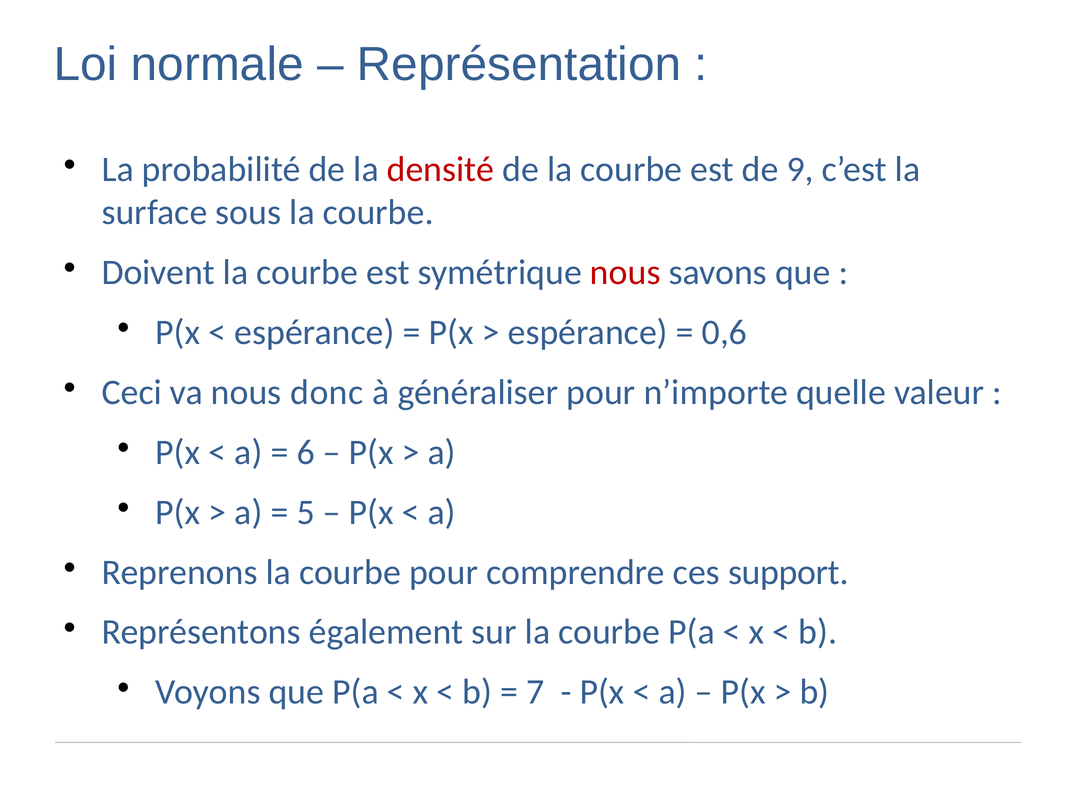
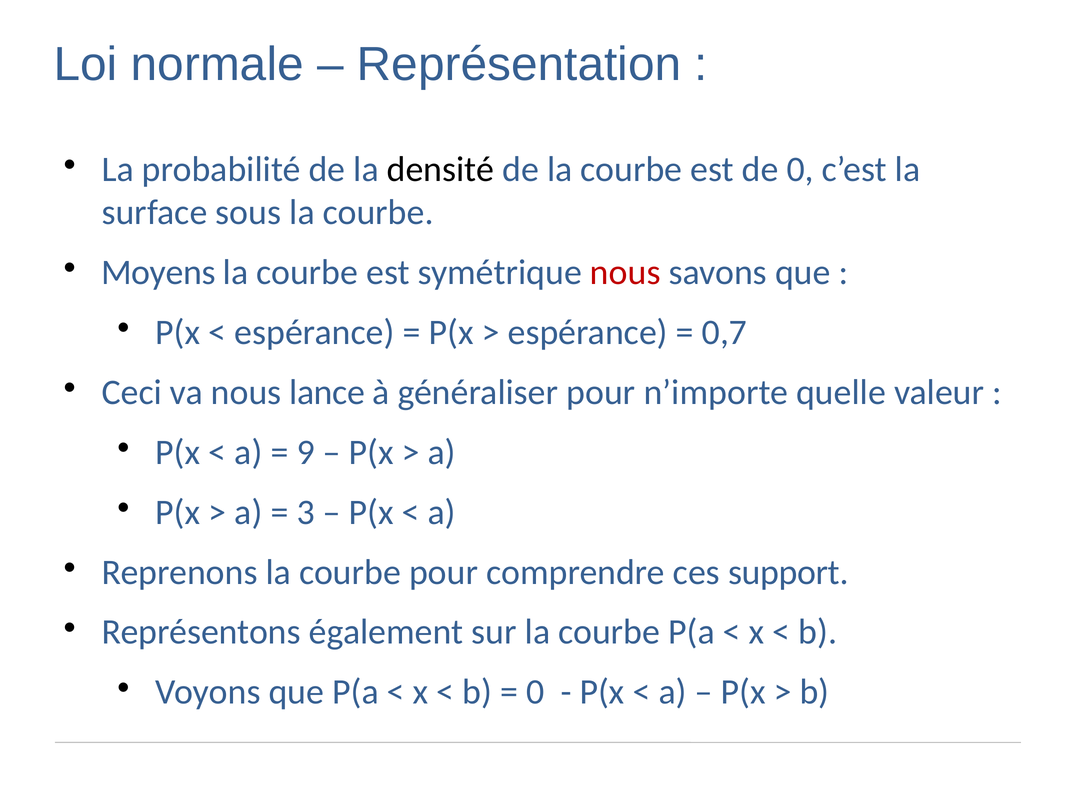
densité colour: red -> black
de 9: 9 -> 0
Doivent: Doivent -> Moyens
0,6: 0,6 -> 0,7
donc: donc -> lance
6: 6 -> 9
5: 5 -> 3
7 at (535, 692): 7 -> 0
